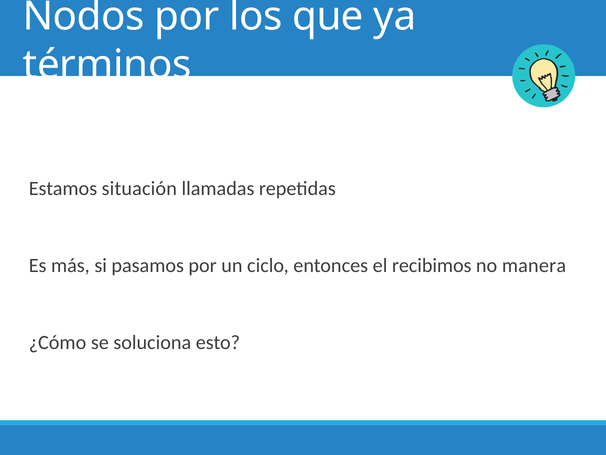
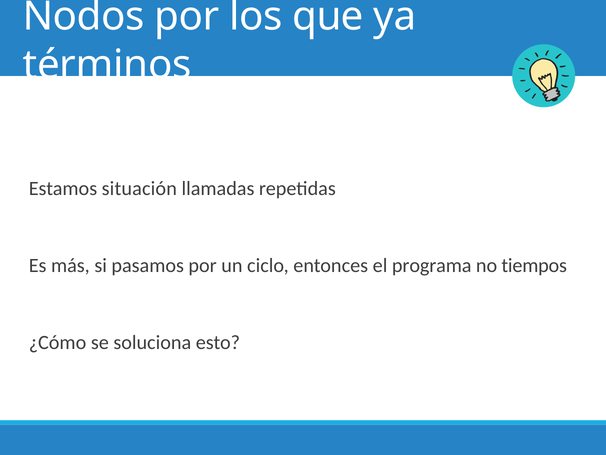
recibimos: recibimos -> programa
manera: manera -> tiempos
